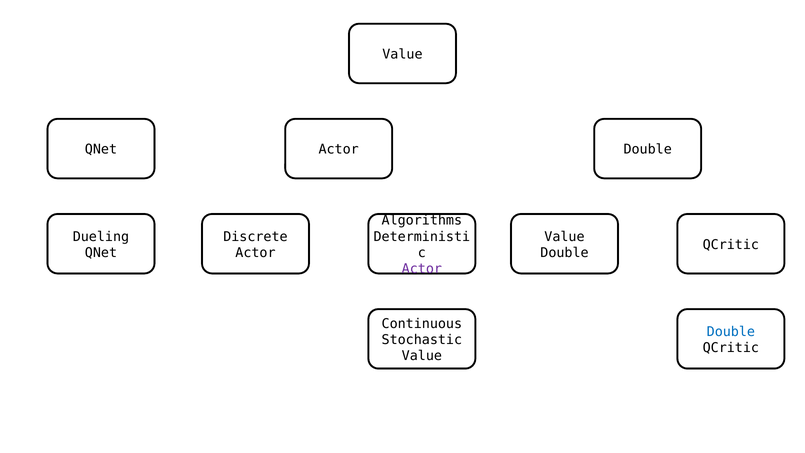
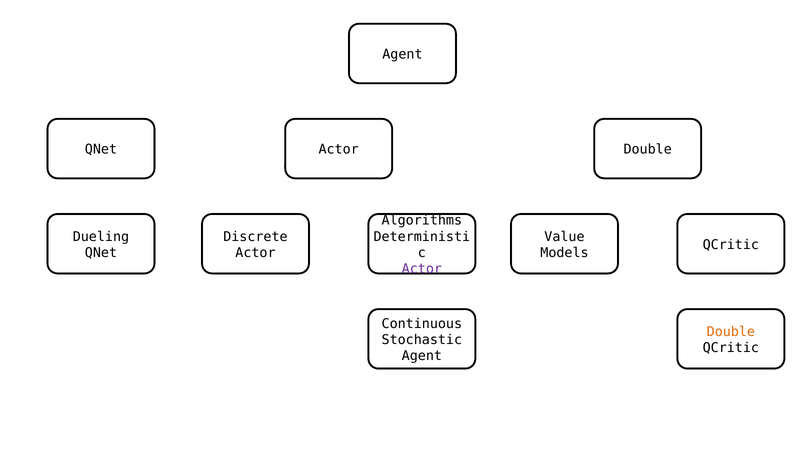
Value at (402, 54): Value -> Agent
Double at (564, 253): Double -> Models
Double at (731, 332) colour: blue -> orange
Value at (422, 356): Value -> Agent
